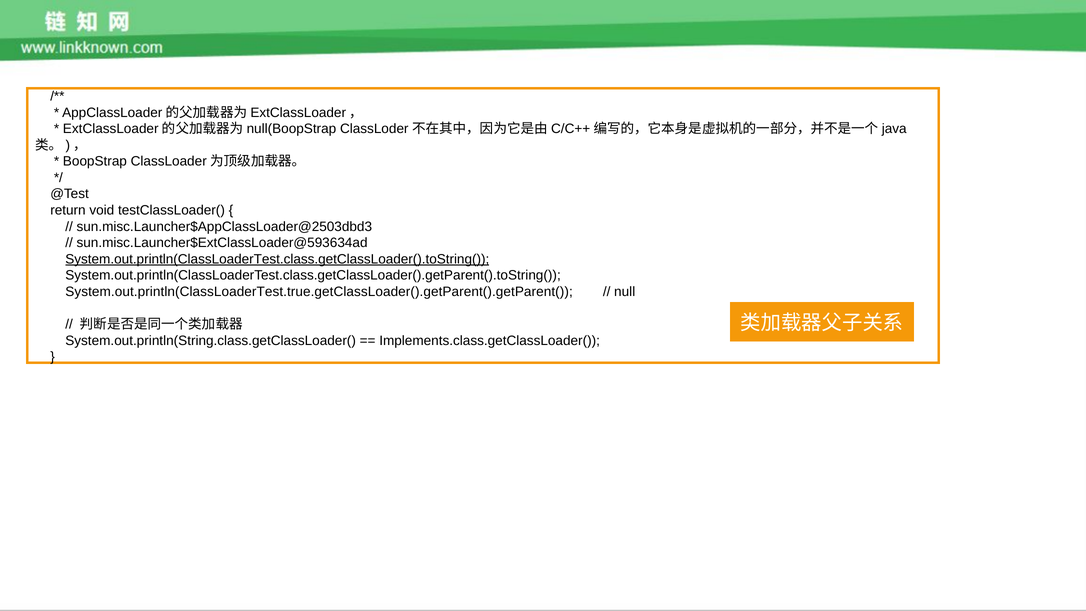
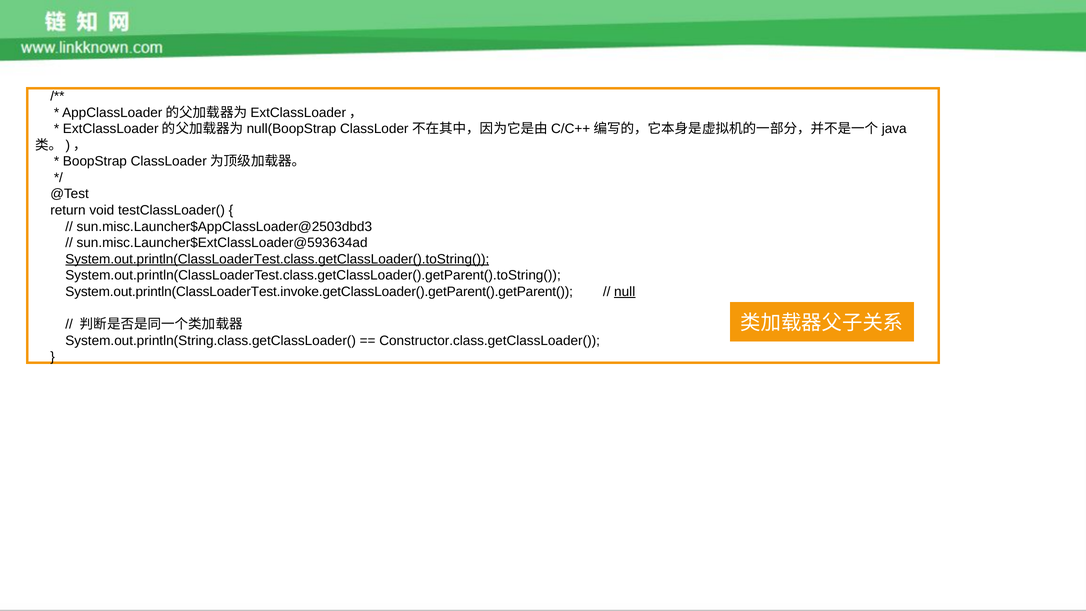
System.out.println(ClassLoaderTest.true.getClassLoader().getParent().getParent(: System.out.println(ClassLoaderTest.true.getClassLoader().getParent().getParent( -> System.out.println(ClassLoaderTest.invoke.getClassLoader().getParent().getParent(
null underline: none -> present
Implements.class.getClassLoader(: Implements.class.getClassLoader( -> Constructor.class.getClassLoader(
